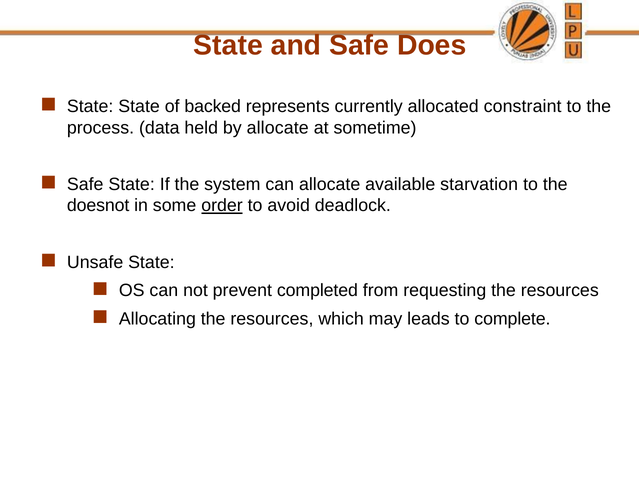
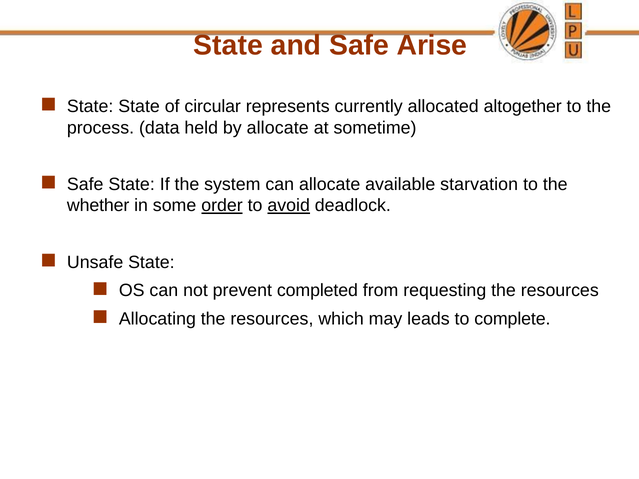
Does: Does -> Arise
backed: backed -> circular
constraint: constraint -> altogether
doesnot: doesnot -> whether
avoid underline: none -> present
